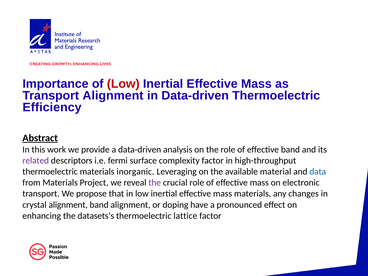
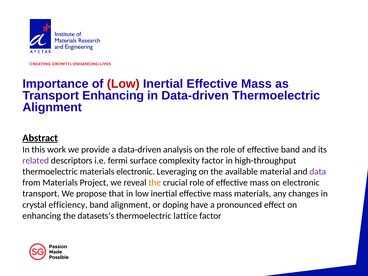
Transport Alignment: Alignment -> Enhancing
Efficiency at (52, 107): Efficiency -> Alignment
materials inorganic: inorganic -> electronic
data colour: blue -> purple
the at (155, 183) colour: purple -> orange
crystal alignment: alignment -> efficiency
